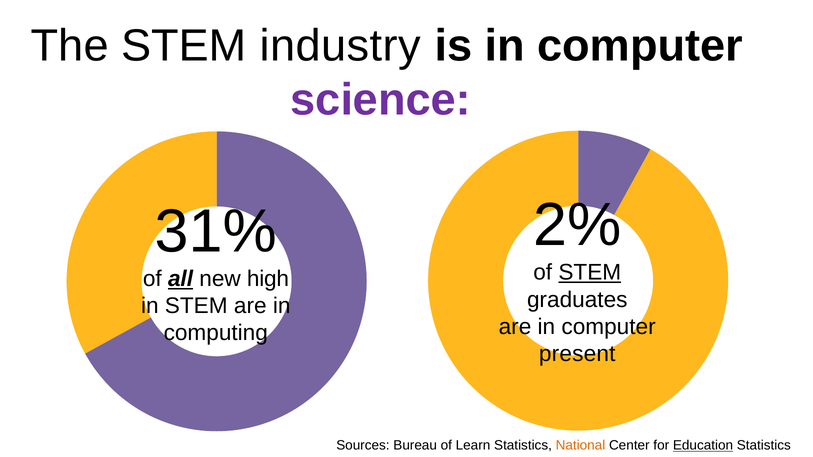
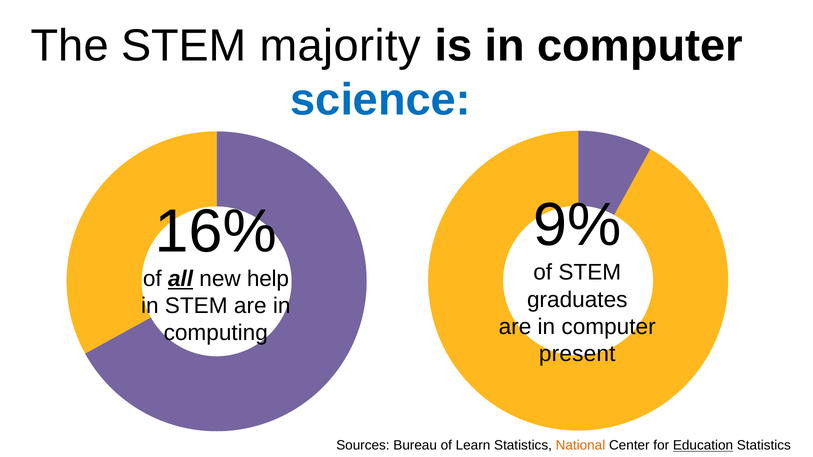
industry: industry -> majority
science colour: purple -> blue
2%: 2% -> 9%
31%: 31% -> 16%
STEM at (590, 273) underline: present -> none
high: high -> help
